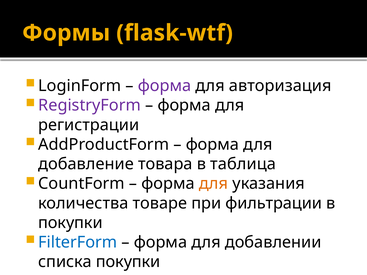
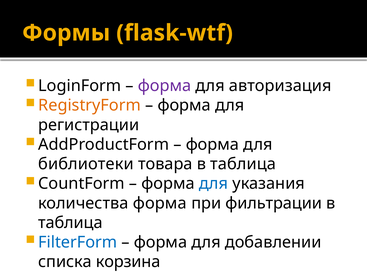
RegistryForm colour: purple -> orange
добавление: добавление -> библиотеки
для at (214, 184) colour: orange -> blue
количества товаре: товаре -> форма
покупки at (70, 223): покупки -> таблица
списка покупки: покупки -> корзина
